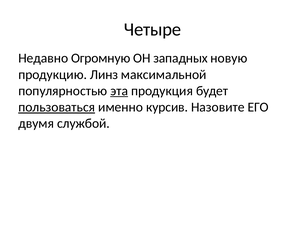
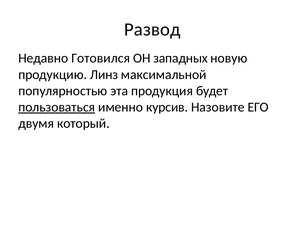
Четыре: Четыре -> Развод
Огромную: Огромную -> Готовился
эта underline: present -> none
службой: службой -> который
